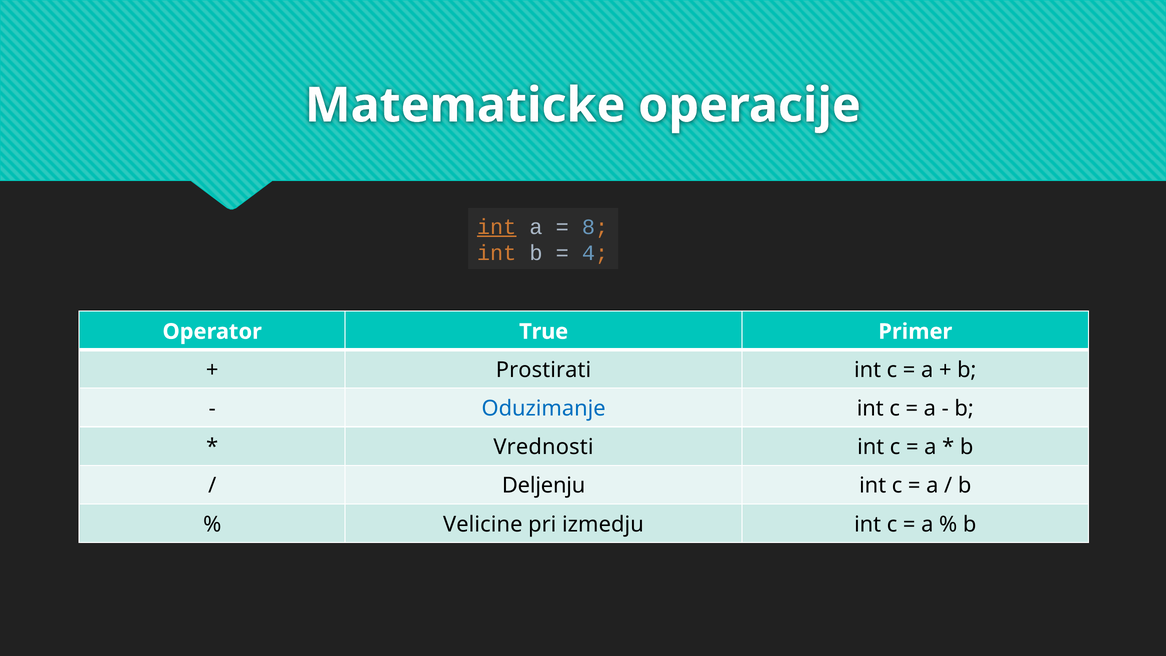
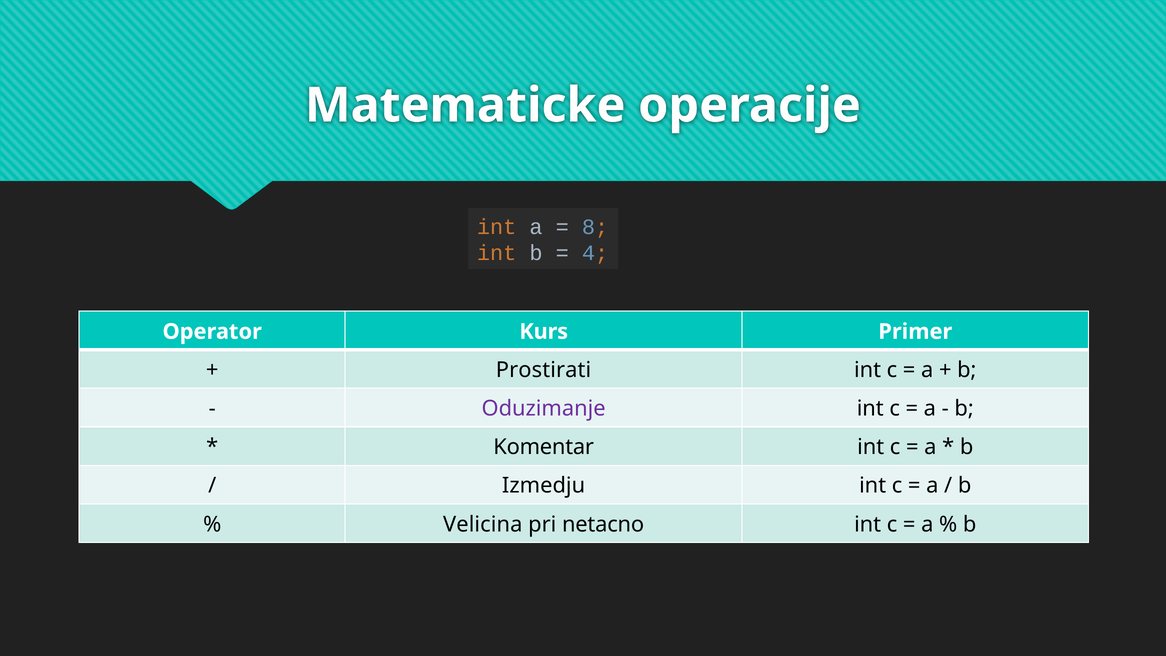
int at (497, 227) underline: present -> none
True: True -> Kurs
Oduzimanje colour: blue -> purple
Vrednosti: Vrednosti -> Komentar
Deljenju: Deljenju -> Izmedju
Velicine: Velicine -> Velicina
izmedju: izmedju -> netacno
